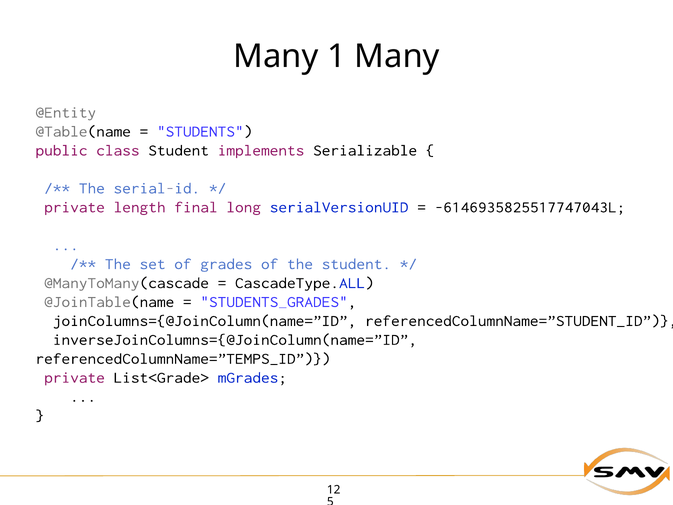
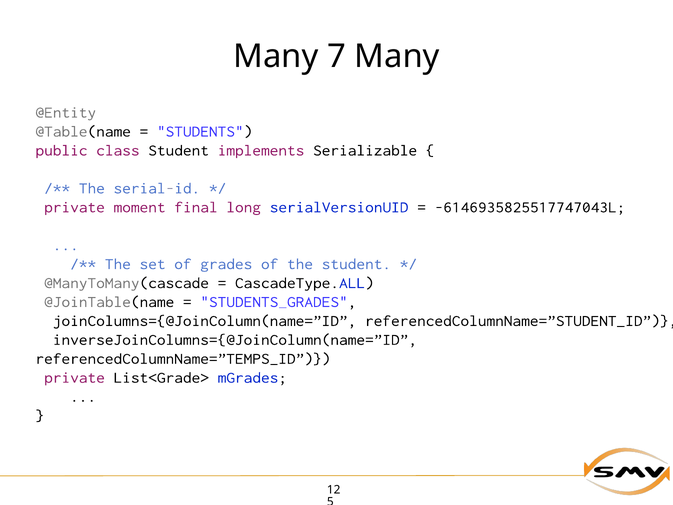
1: 1 -> 7
length: length -> moment
